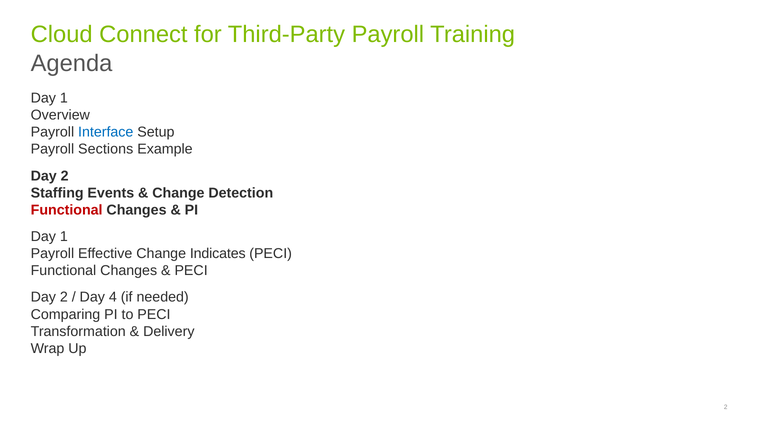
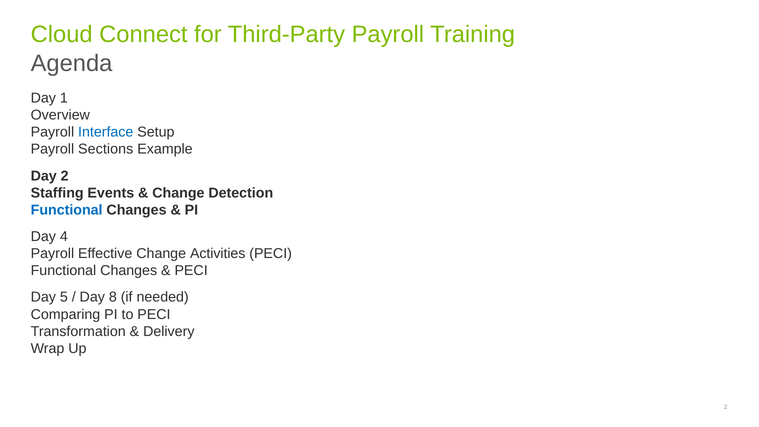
Functional at (67, 210) colour: red -> blue
1 at (64, 237): 1 -> 4
Indicates: Indicates -> Activities
2 at (64, 297): 2 -> 5
4: 4 -> 8
